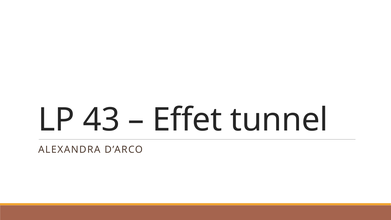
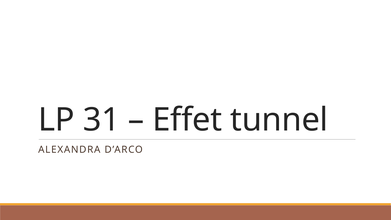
43: 43 -> 31
